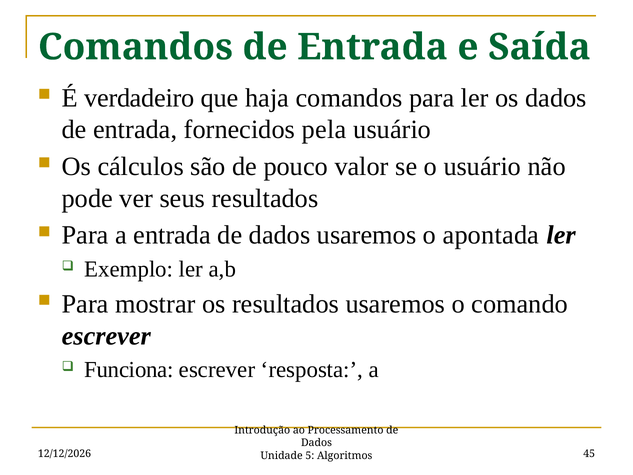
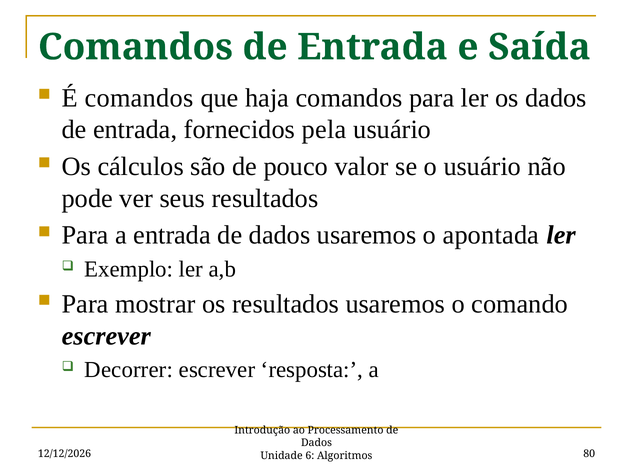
É verdadeiro: verdadeiro -> comandos
Funciona: Funciona -> Decorrer
5: 5 -> 6
45: 45 -> 80
